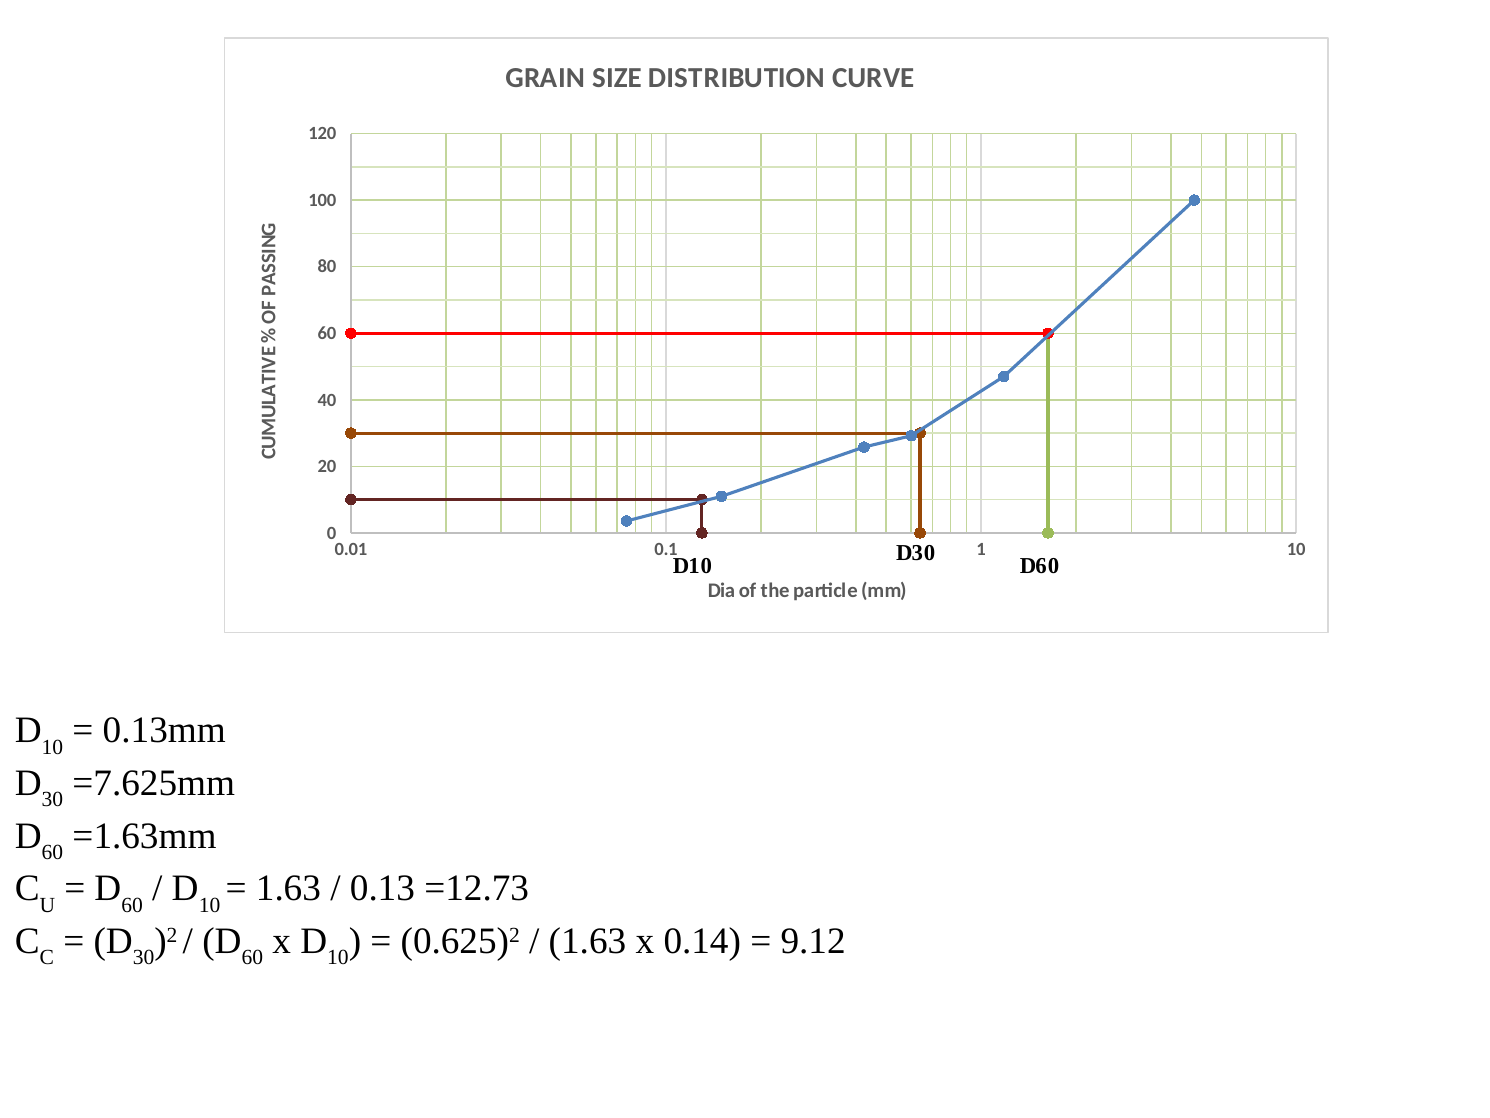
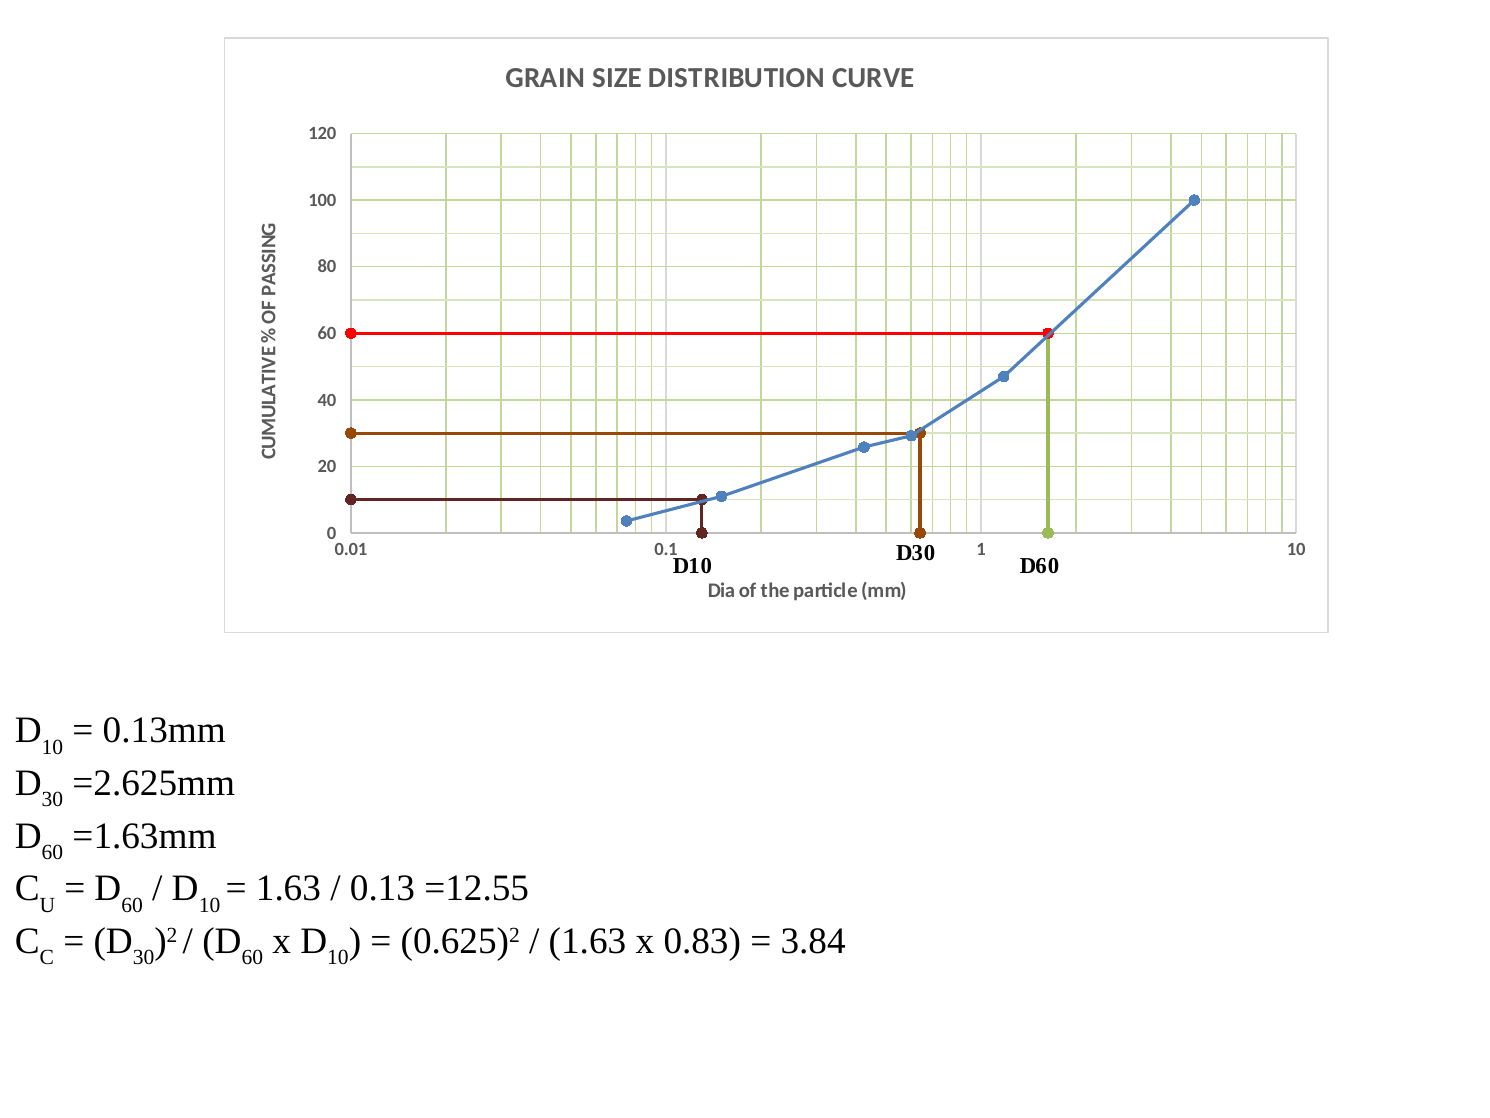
=7.625mm: =7.625mm -> =2.625mm
=12.73: =12.73 -> =12.55
0.14: 0.14 -> 0.83
9.12: 9.12 -> 3.84
